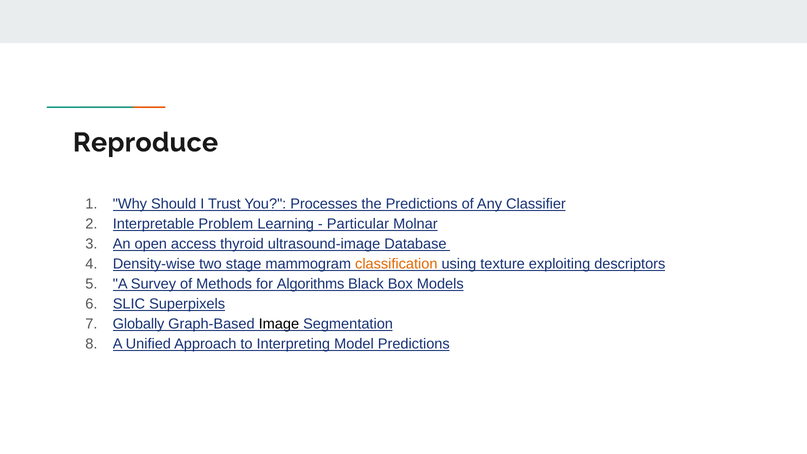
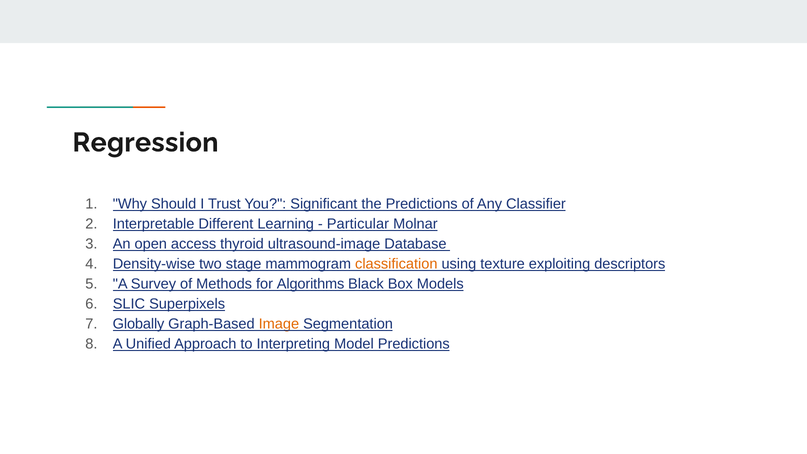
Reproduce: Reproduce -> Regression
Processes: Processes -> Significant
Problem: Problem -> Different
Image colour: black -> orange
